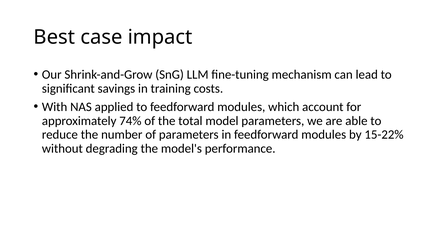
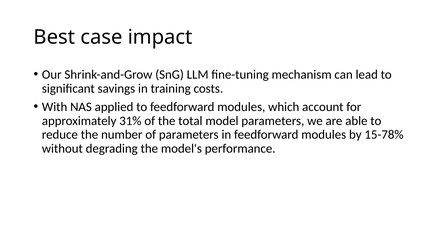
74%: 74% -> 31%
15-22%: 15-22% -> 15-78%
